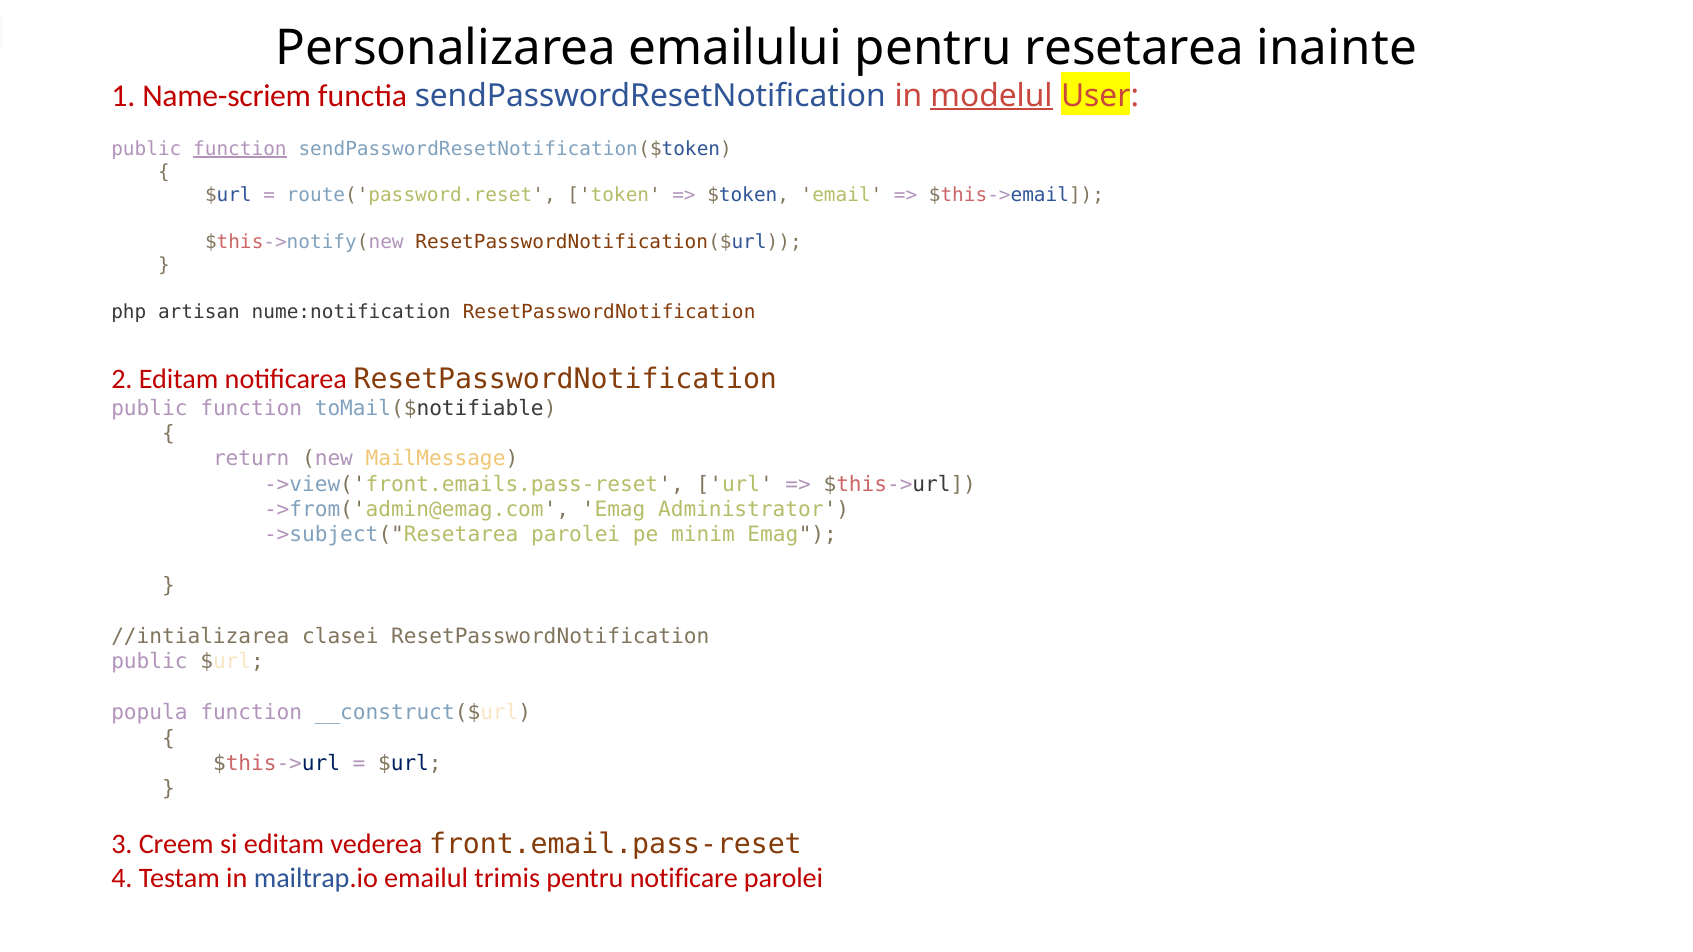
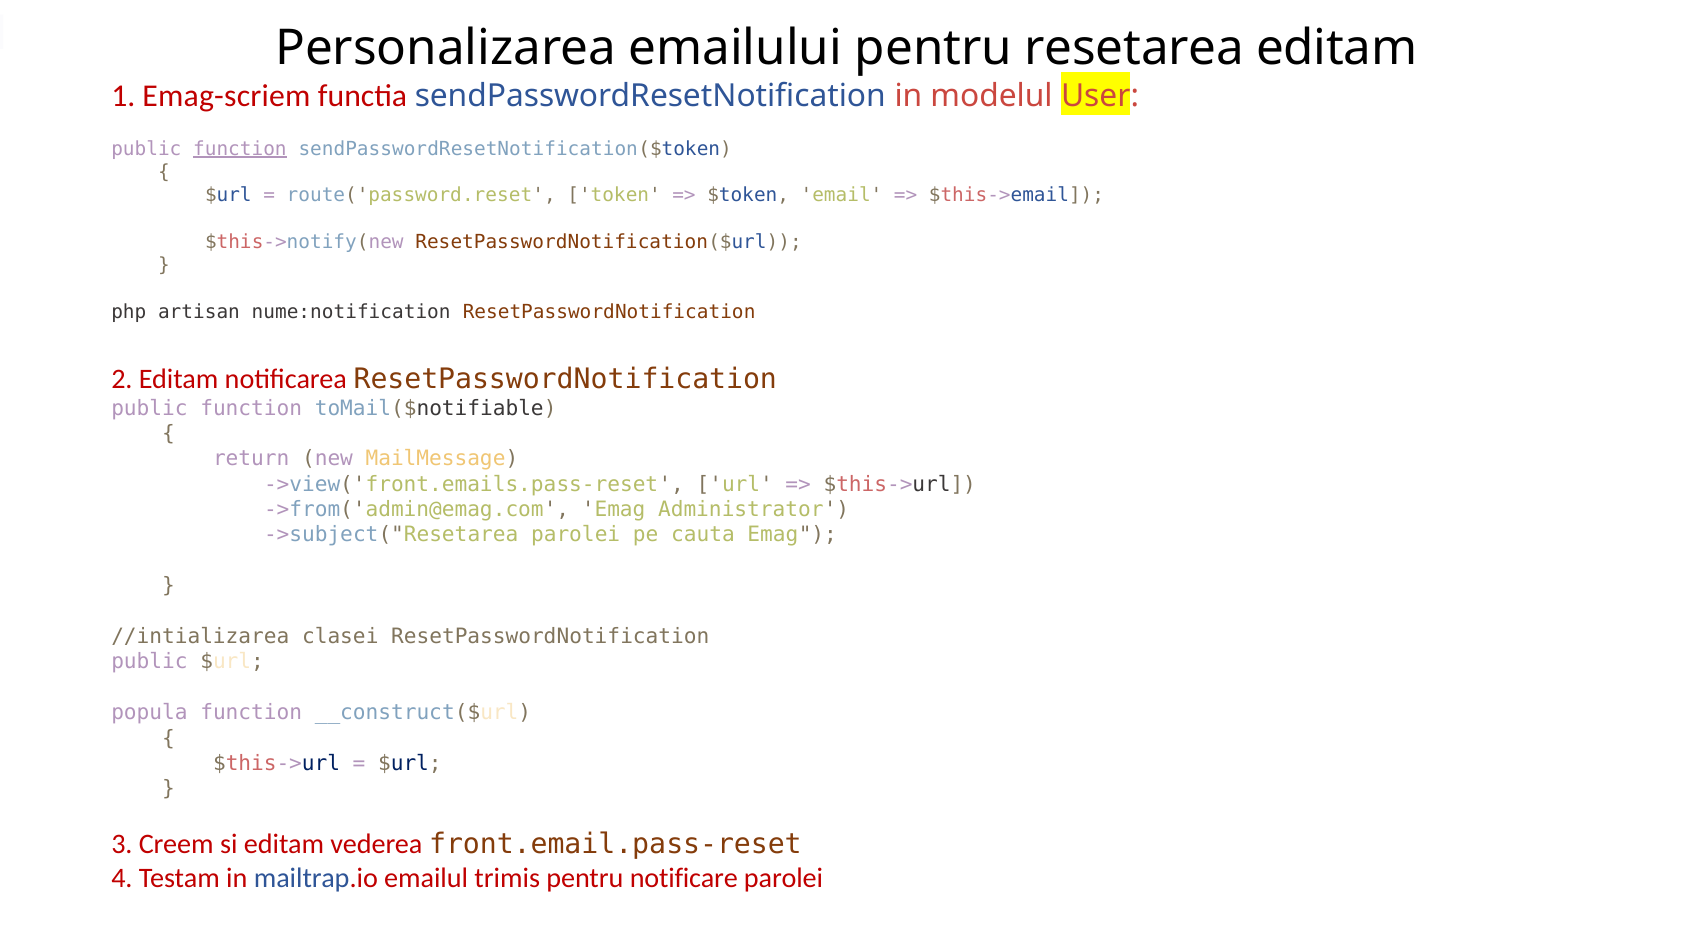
resetarea inainte: inainte -> editam
Name-scriem: Name-scriem -> Emag-scriem
modelul underline: present -> none
minim: minim -> cauta
